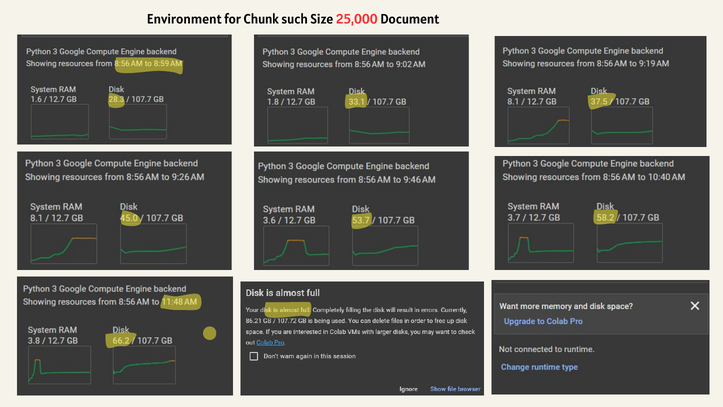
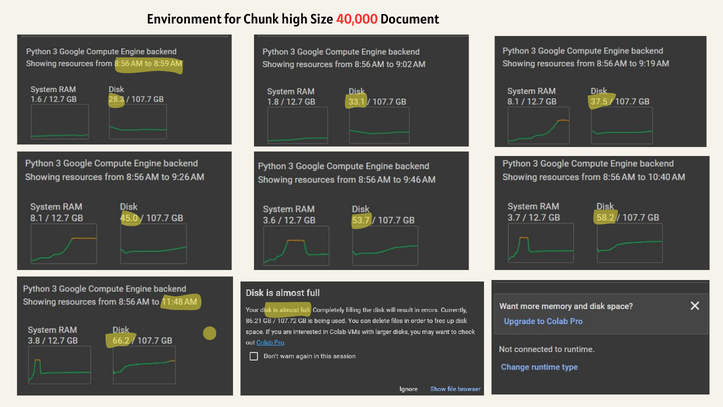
such: such -> high
25,000: 25,000 -> 40,000
